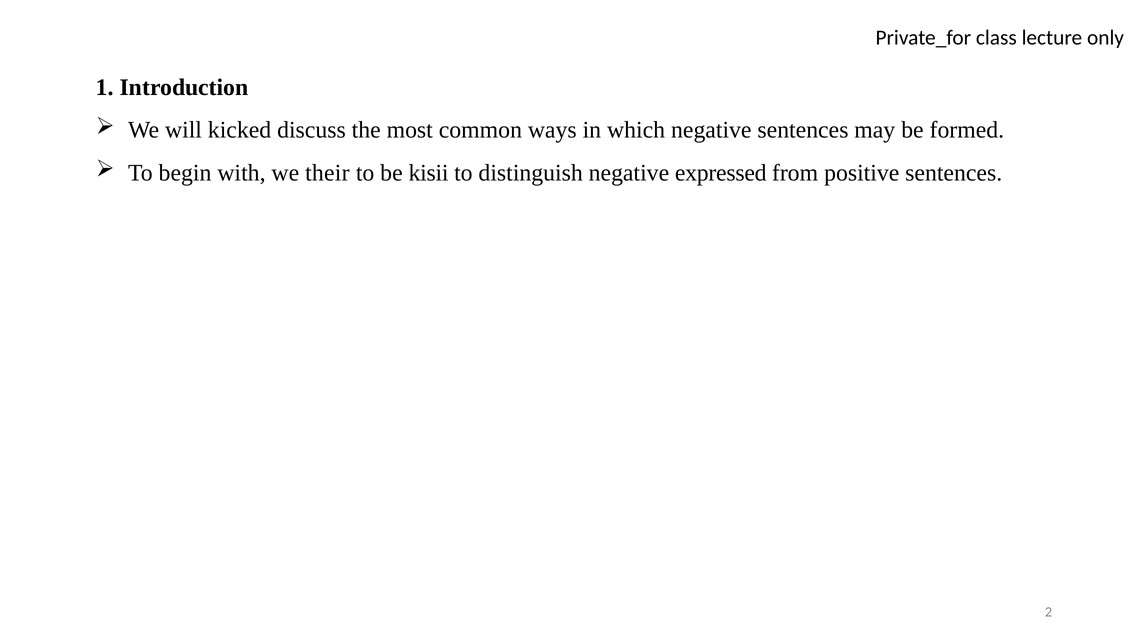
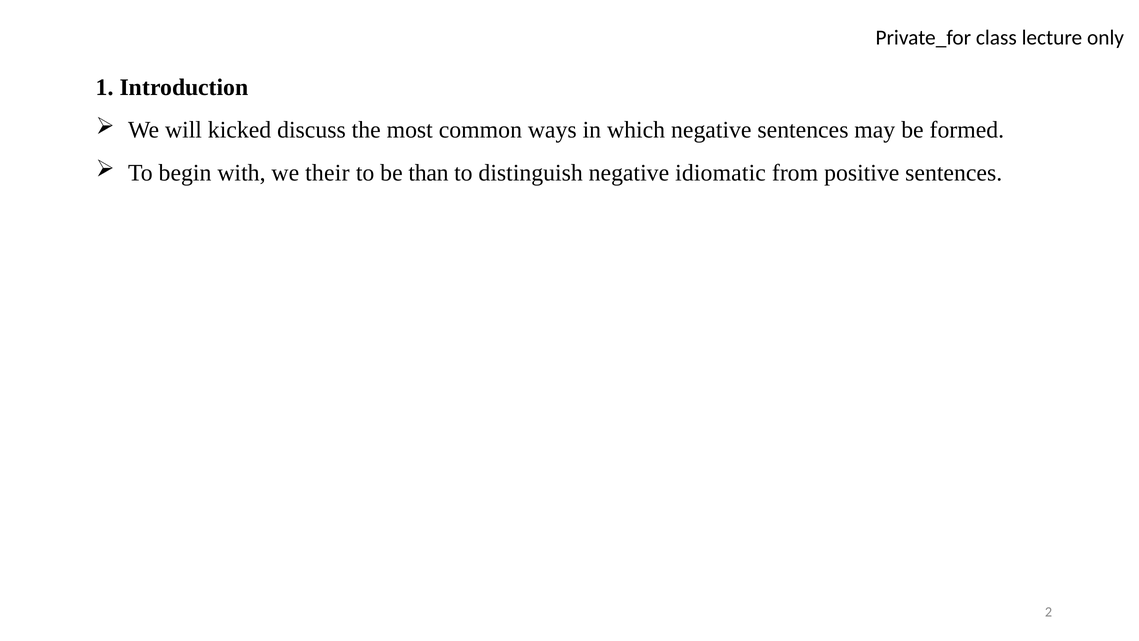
kisii: kisii -> than
expressed: expressed -> idiomatic
